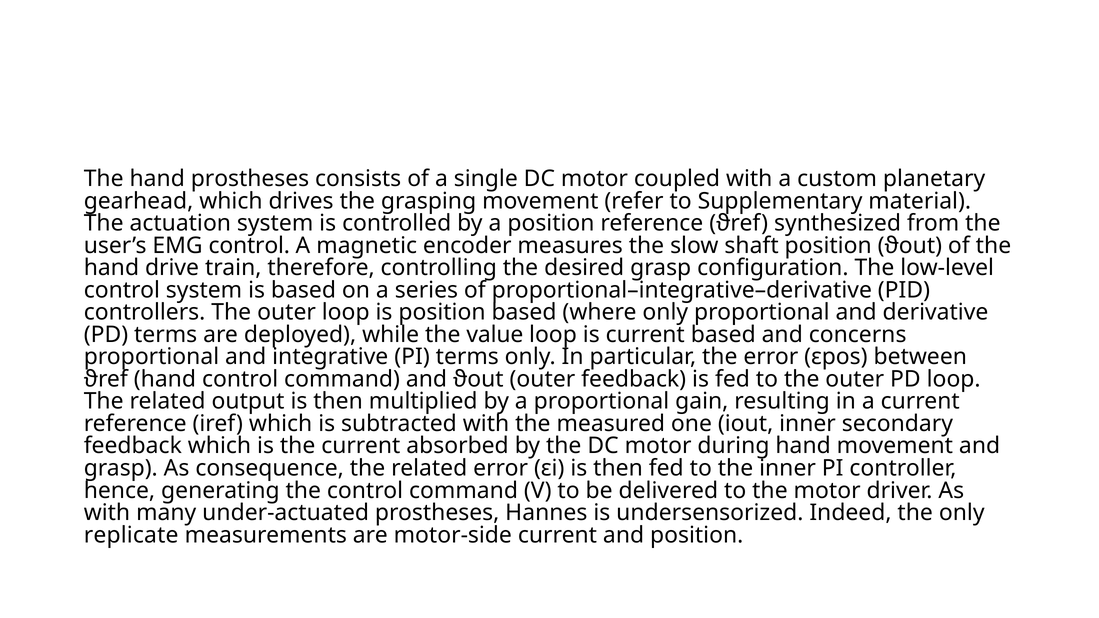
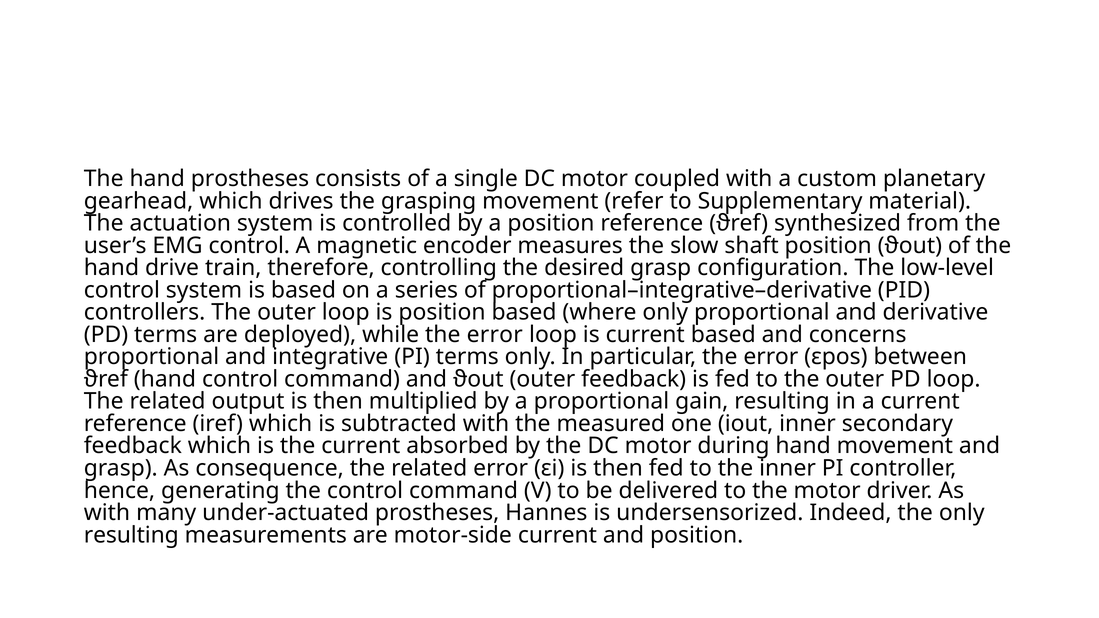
while the value: value -> error
replicate at (131, 535): replicate -> resulting
